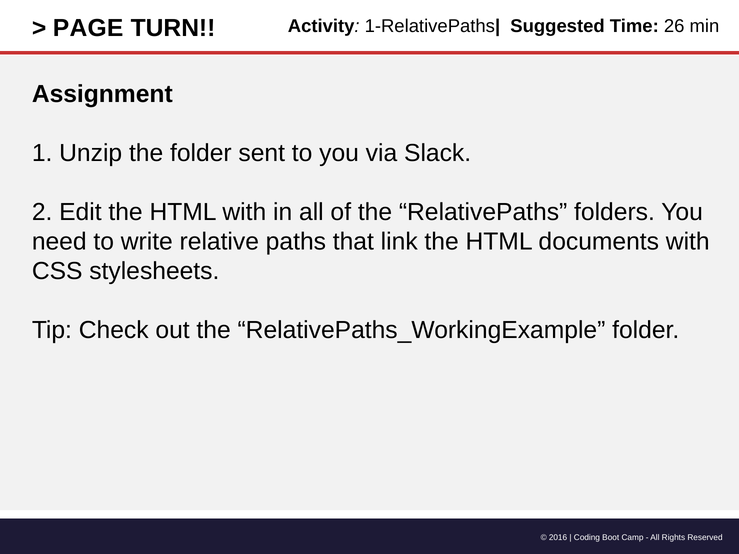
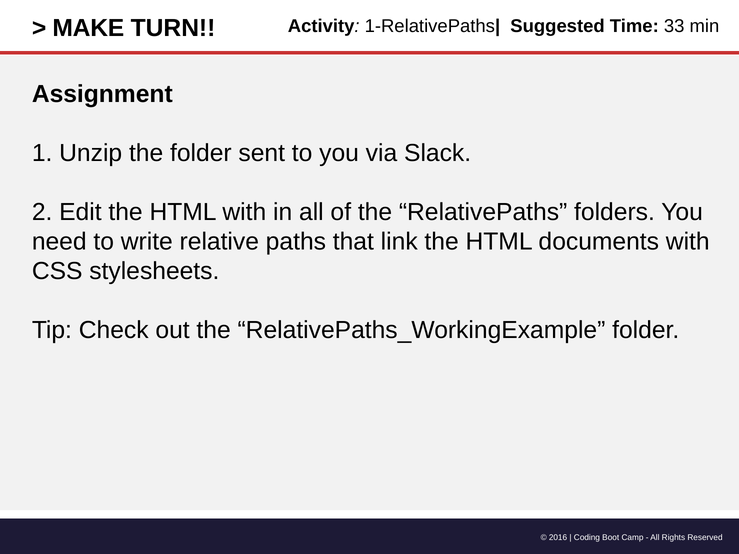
PAGE: PAGE -> MAKE
26: 26 -> 33
